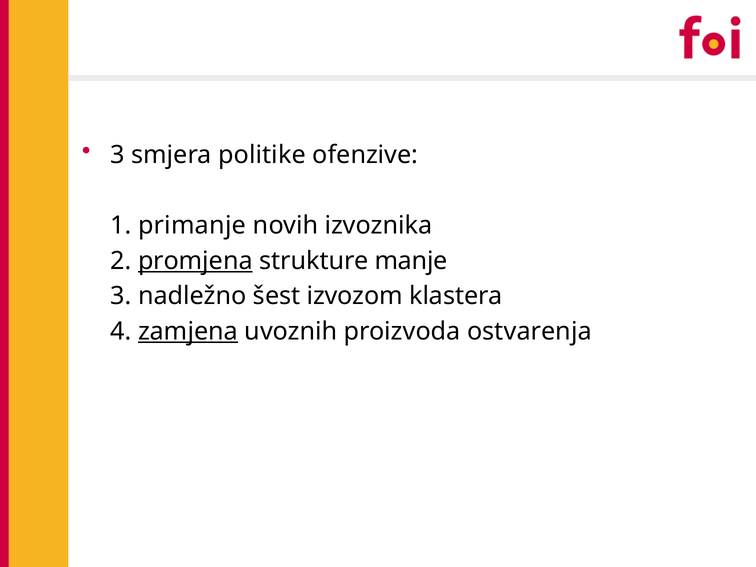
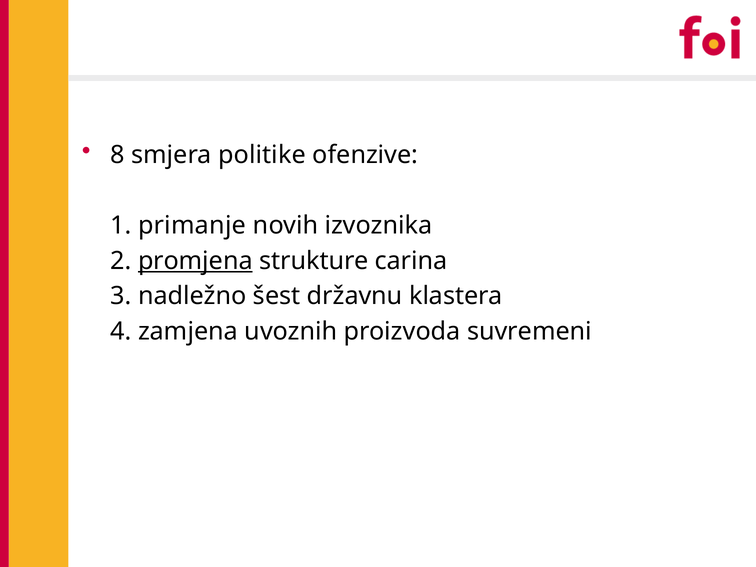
3 at (118, 155): 3 -> 8
manje: manje -> carina
izvozom: izvozom -> državnu
zamjena underline: present -> none
ostvarenja: ostvarenja -> suvremeni
